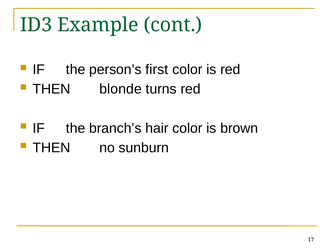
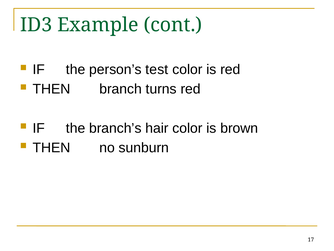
first: first -> test
blonde: blonde -> branch
